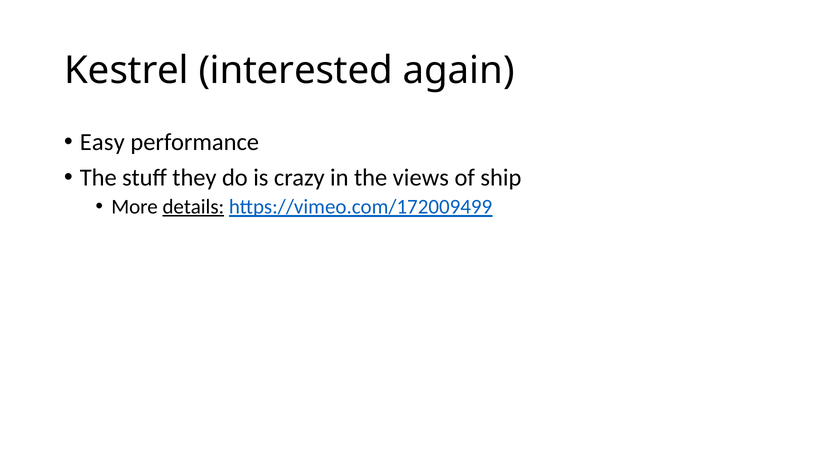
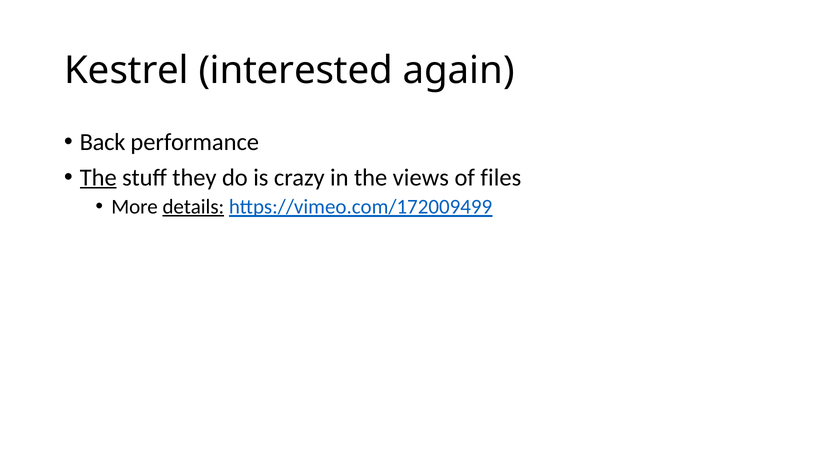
Easy: Easy -> Back
The at (98, 177) underline: none -> present
ship: ship -> files
